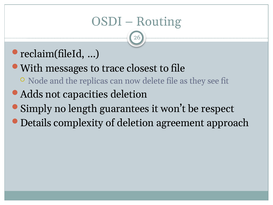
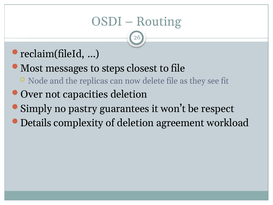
With: With -> Most
trace: trace -> steps
Adds: Adds -> Over
length: length -> pastry
approach: approach -> workload
